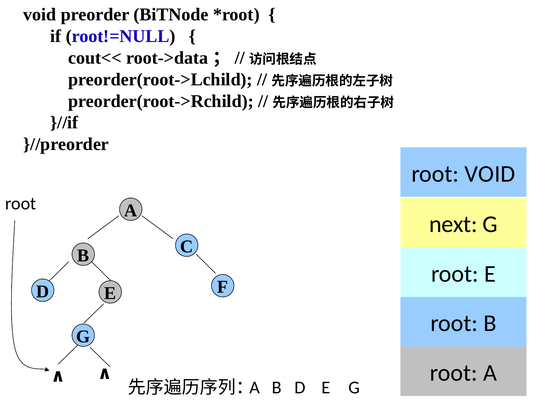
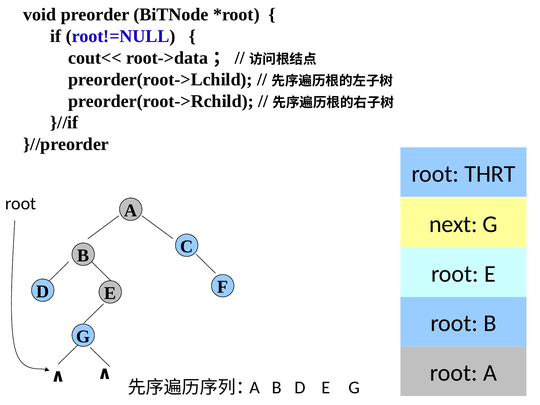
root VOID: VOID -> THRT
